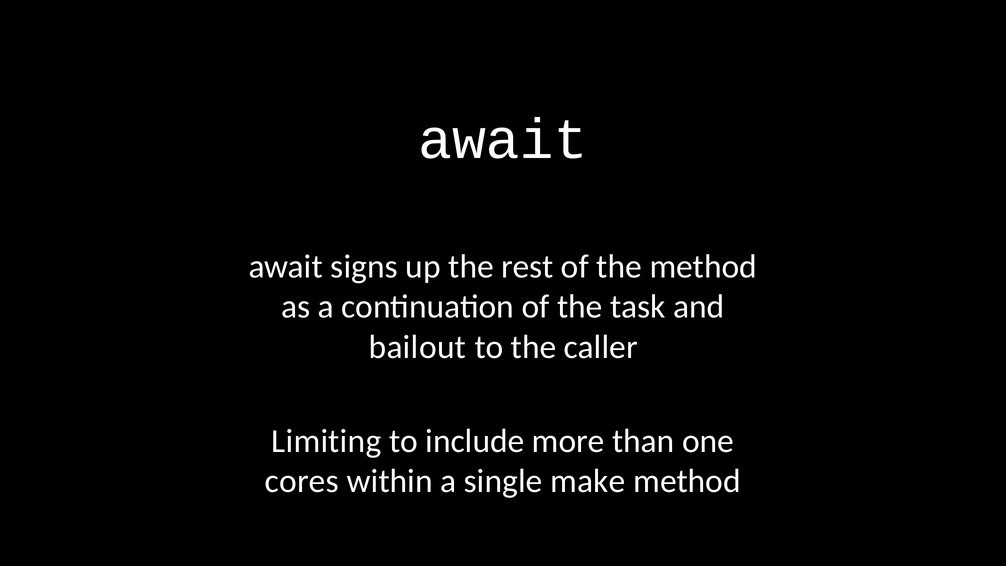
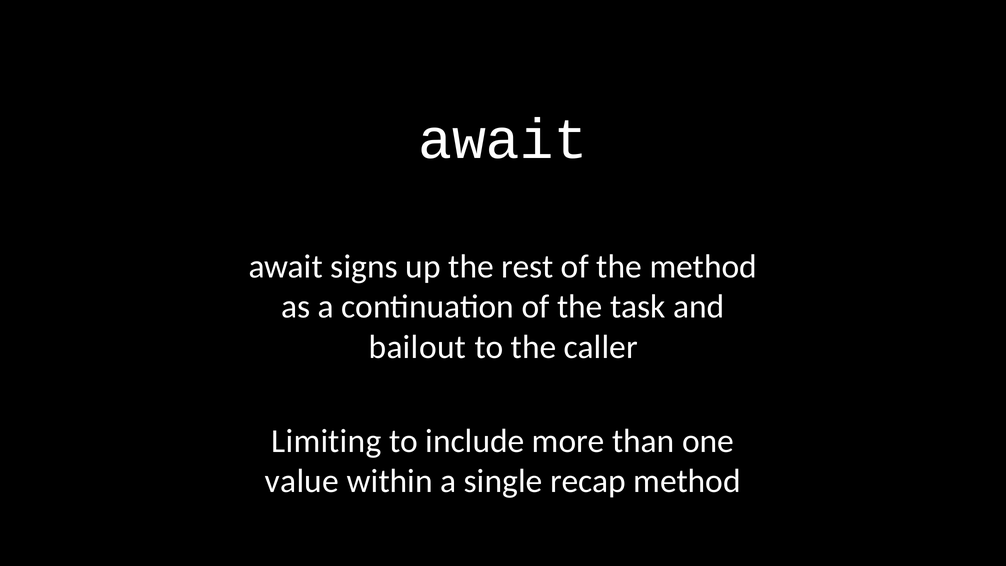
cores: cores -> value
make: make -> recap
